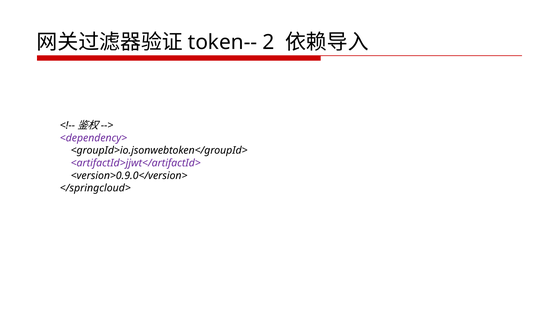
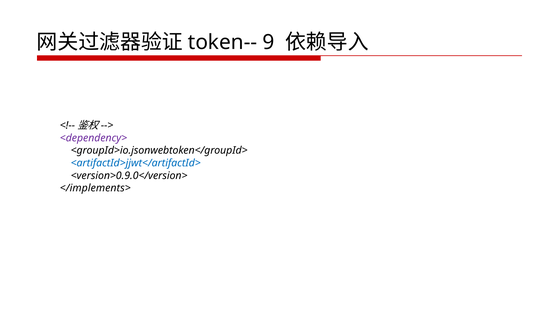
2: 2 -> 9
<artifactId>jjwt</artifactId> colour: purple -> blue
</springcloud>: </springcloud> -> </implements>
